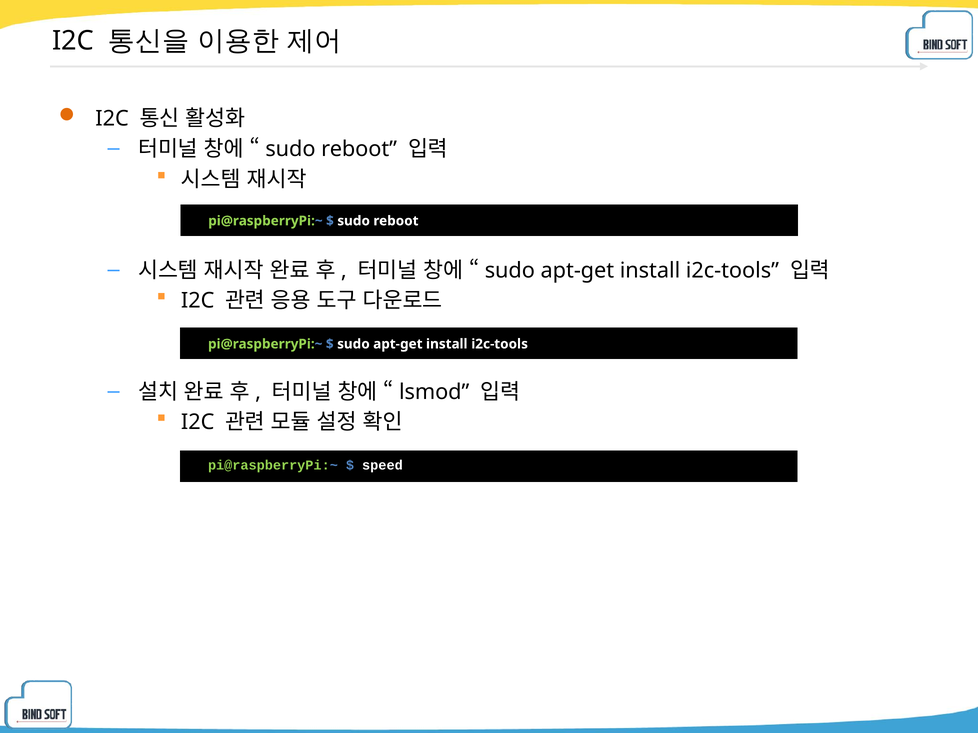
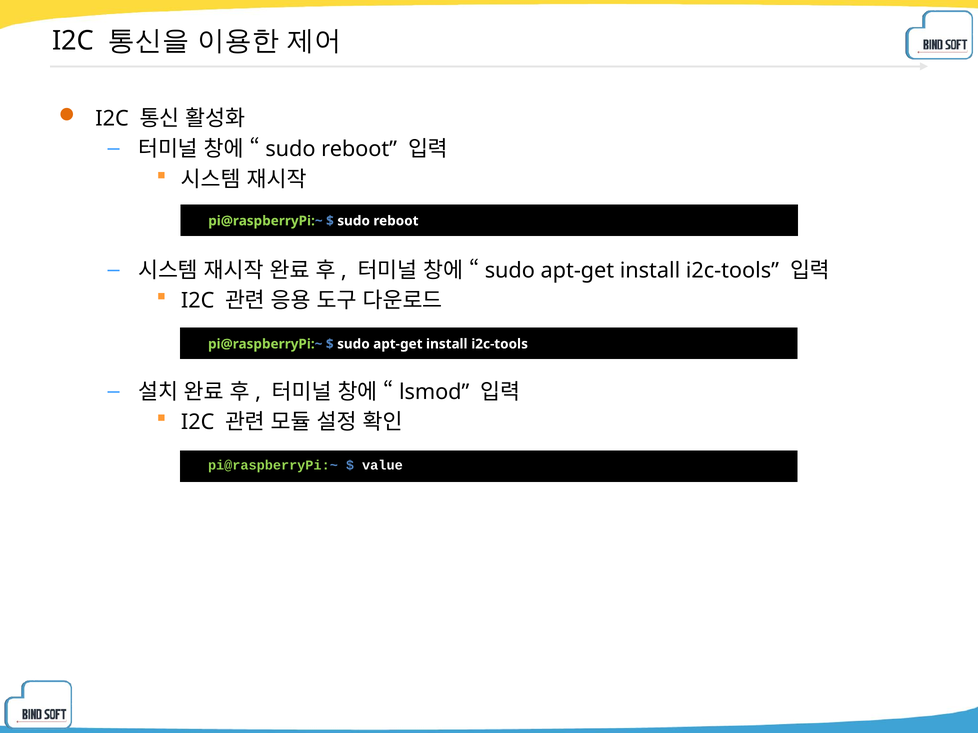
speed: speed -> value
